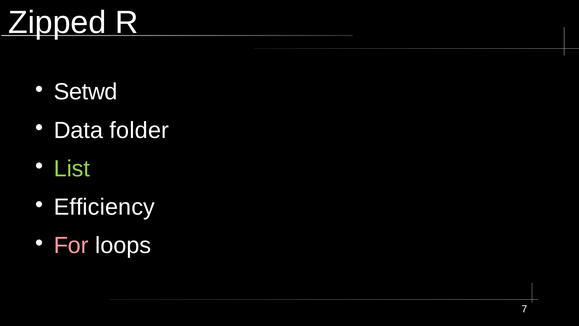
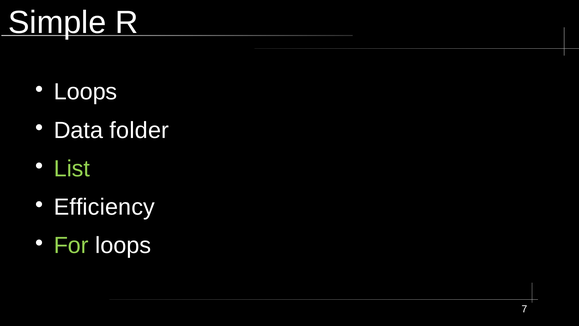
Zipped: Zipped -> Simple
Setwd at (86, 92): Setwd -> Loops
For colour: pink -> light green
